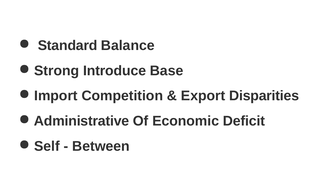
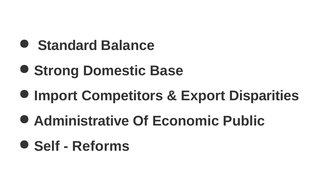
Introduce: Introduce -> Domestic
Competition: Competition -> Competitors
Deficit: Deficit -> Public
Between: Between -> Reforms
